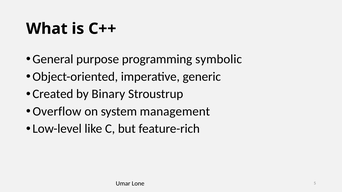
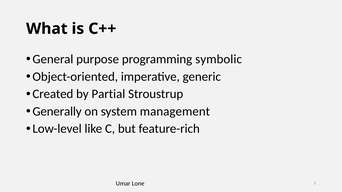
Binary: Binary -> Partial
Overflow: Overflow -> Generally
